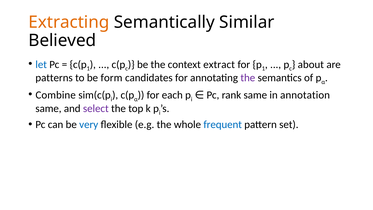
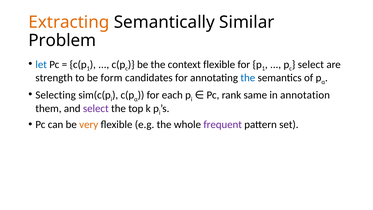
Believed: Believed -> Problem
context extract: extract -> flexible
about at (311, 64): about -> select
patterns: patterns -> strength
the at (248, 78) colour: purple -> blue
Combine: Combine -> Selecting
same at (48, 108): same -> them
very colour: blue -> orange
frequent colour: blue -> purple
